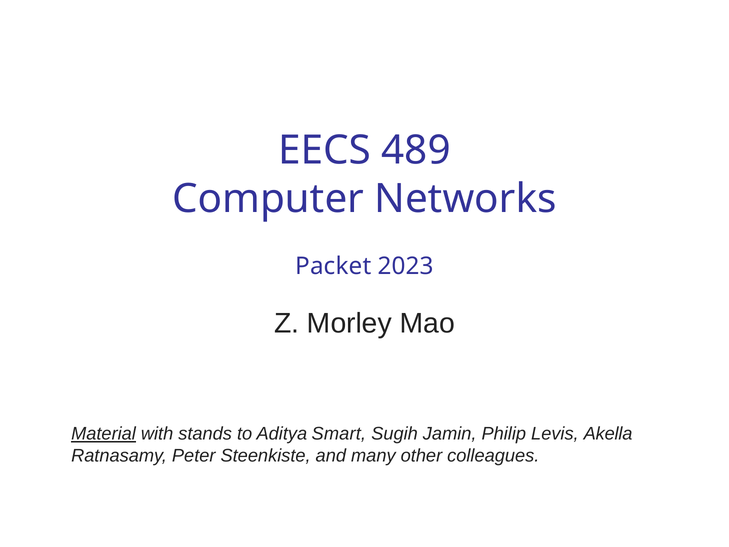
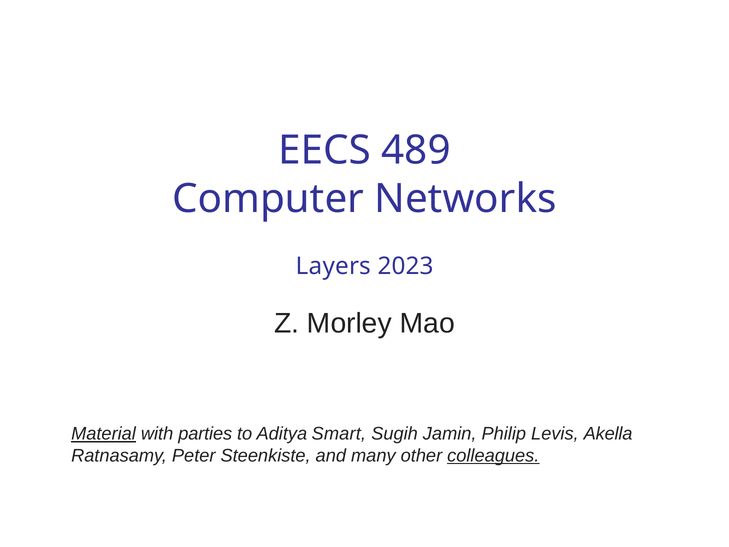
Packet: Packet -> Layers
stands: stands -> parties
colleagues underline: none -> present
